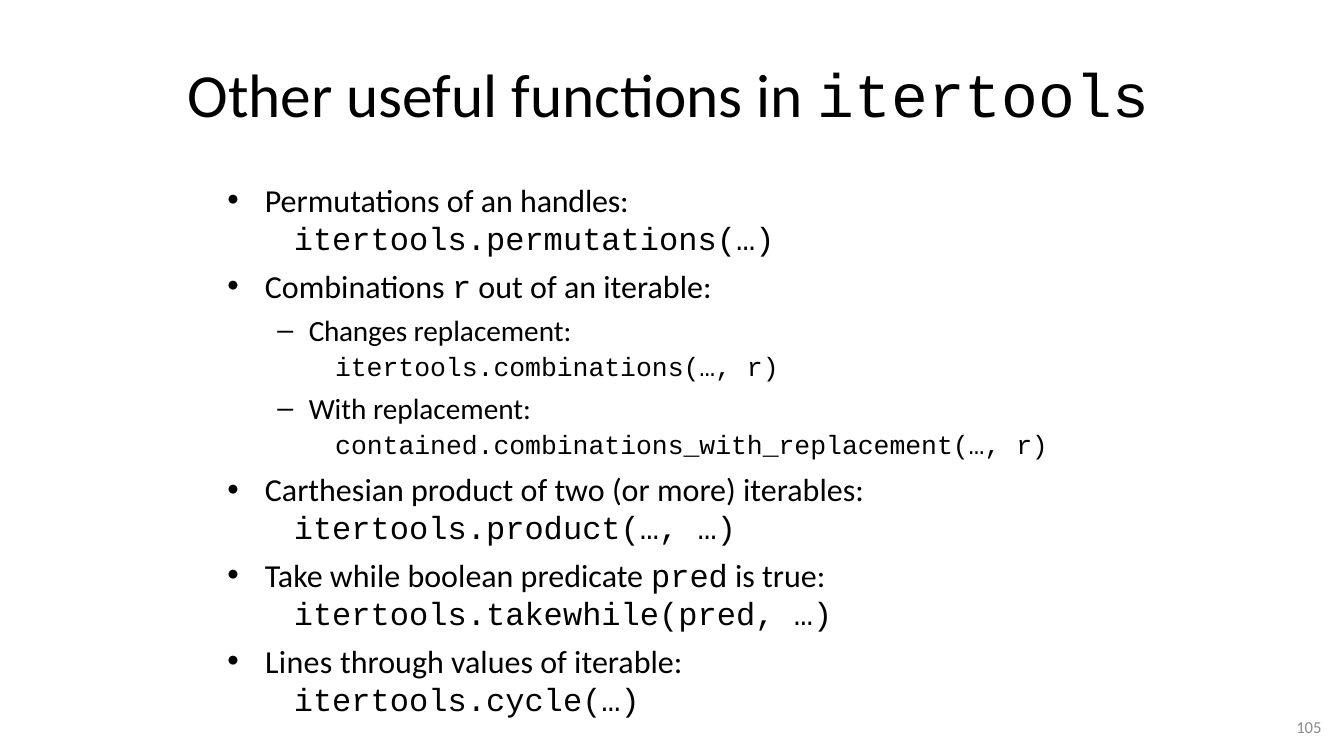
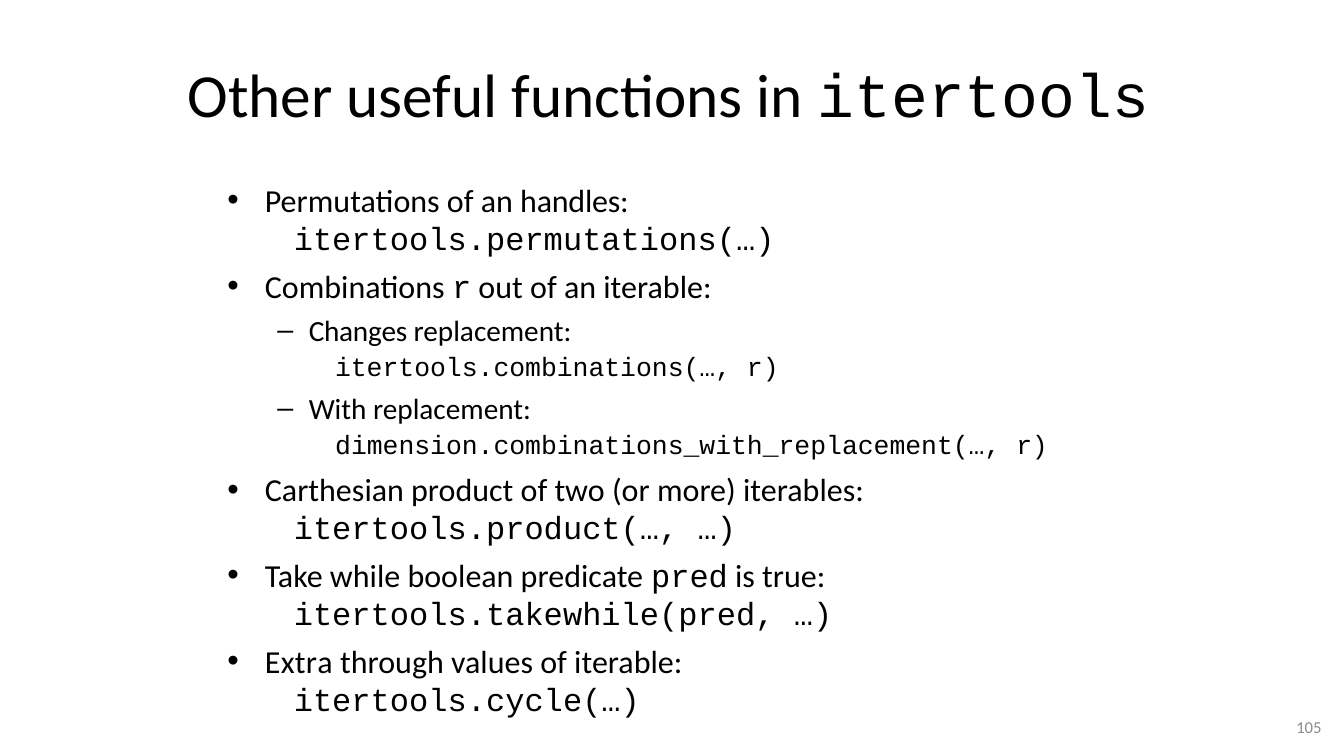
contained.combinations_with_replacement(…: contained.combinations_with_replacement(… -> dimension.combinations_with_replacement(…
Lines: Lines -> Extra
